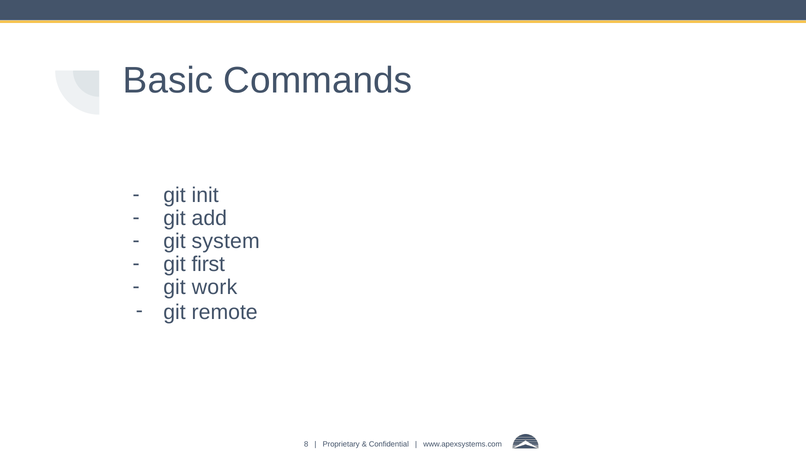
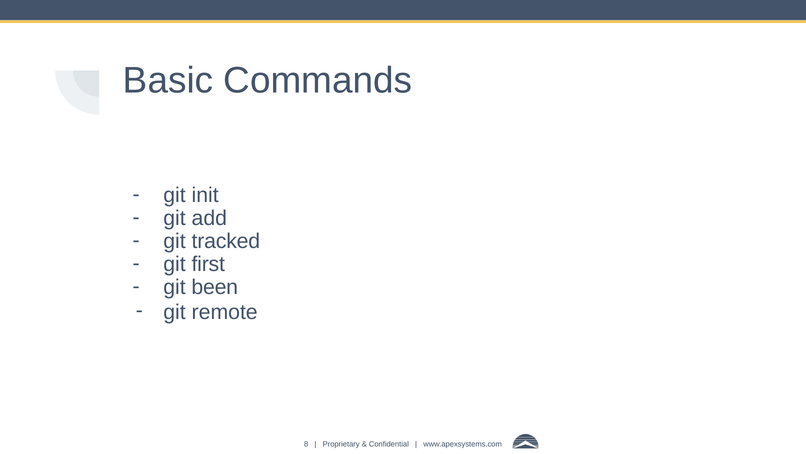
system: system -> tracked
work: work -> been
